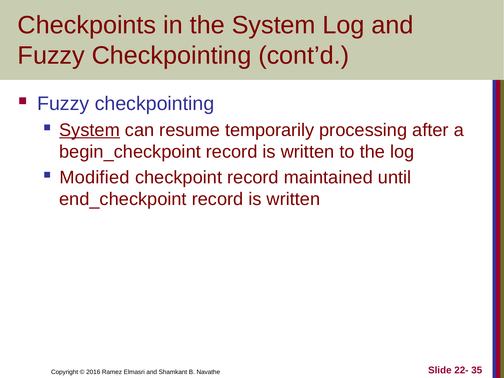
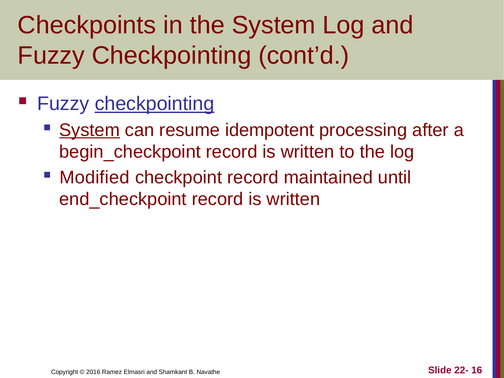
checkpointing at (155, 104) underline: none -> present
temporarily: temporarily -> idempotent
35: 35 -> 16
